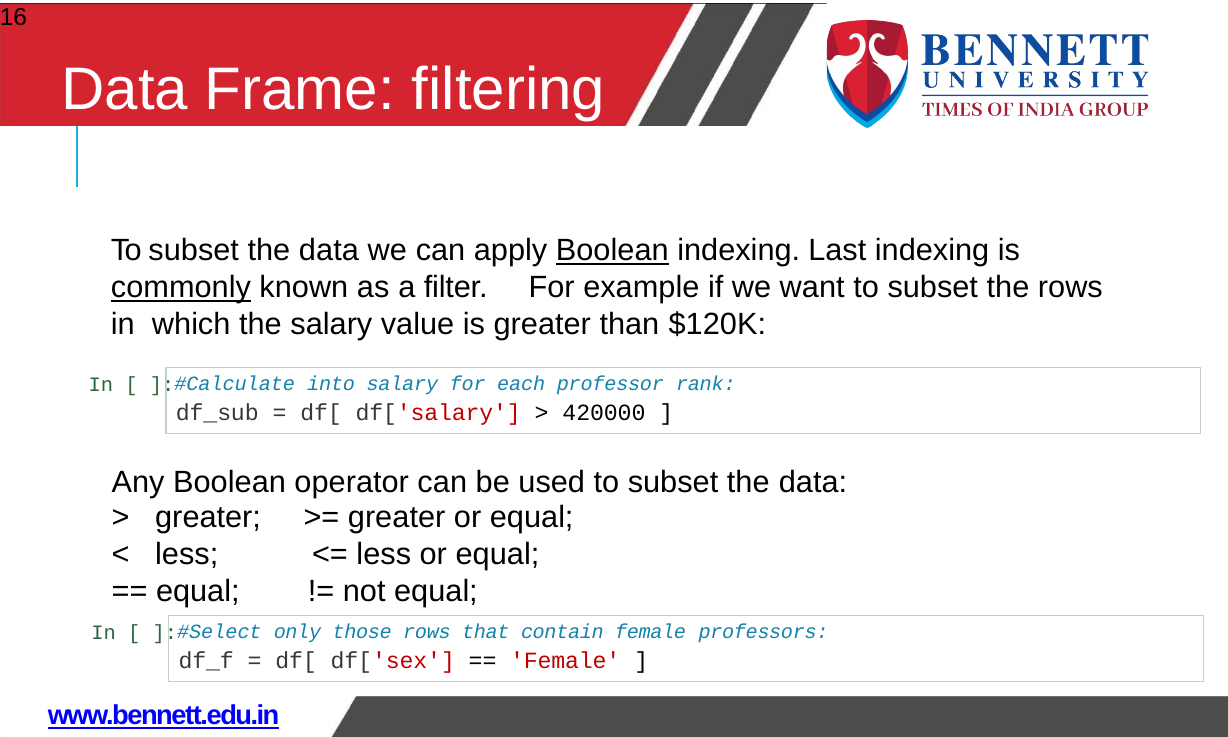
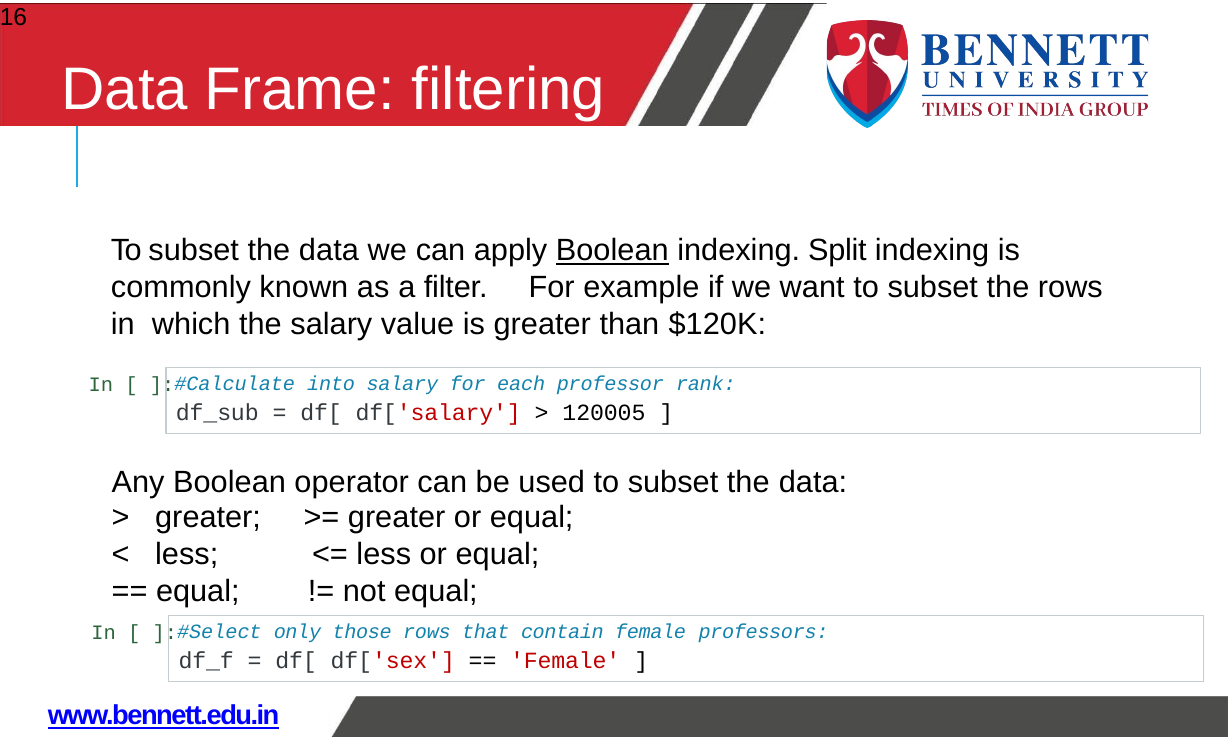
Last: Last -> Split
commonly underline: present -> none
420000: 420000 -> 120005
